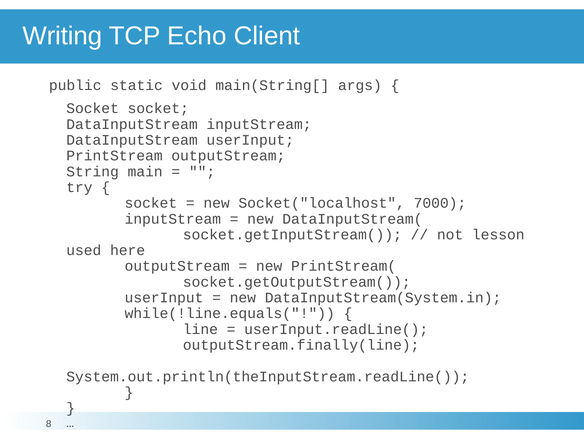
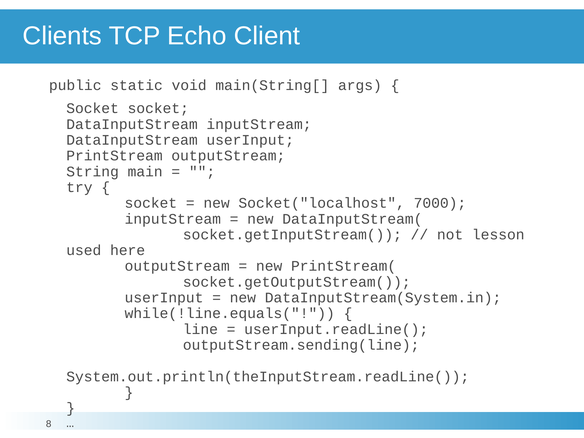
Writing: Writing -> Clients
outputStream.finally(line: outputStream.finally(line -> outputStream.sending(line
